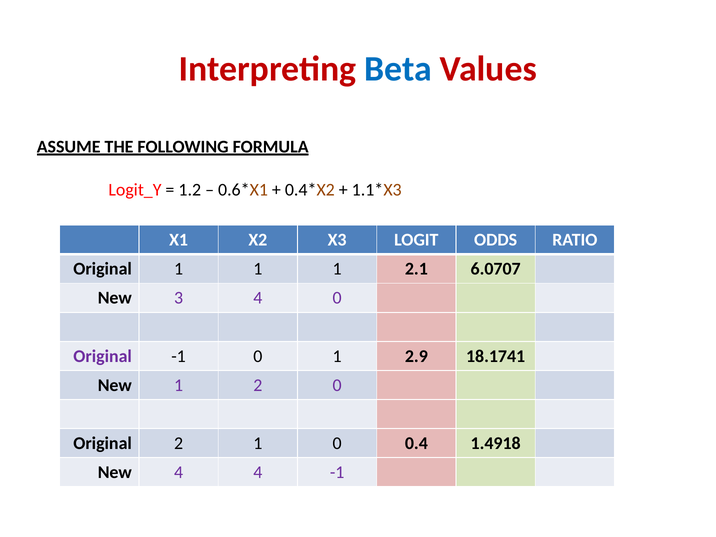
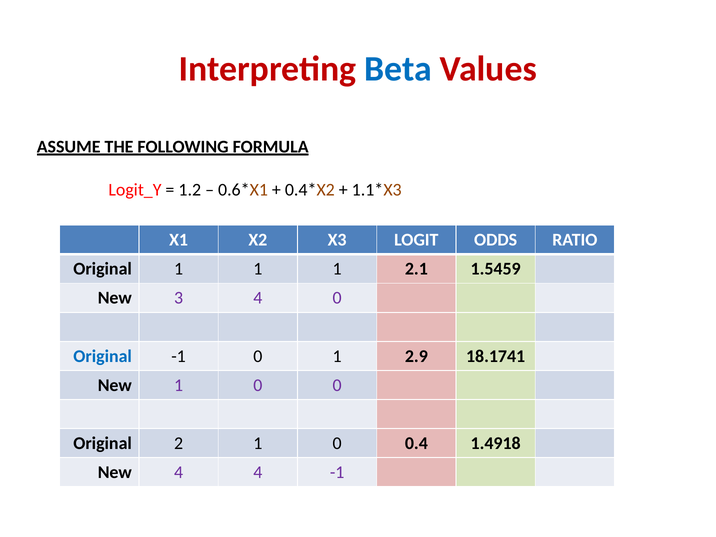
6.0707: 6.0707 -> 1.5459
Original at (103, 356) colour: purple -> blue
New 1 2: 2 -> 0
